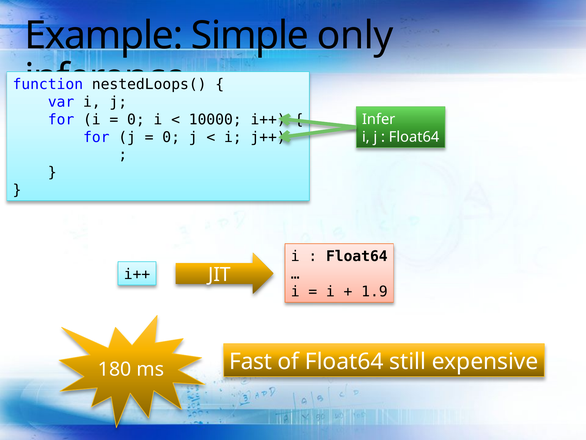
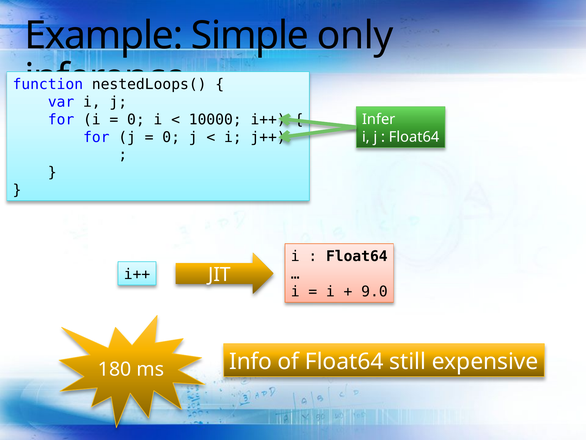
1.9: 1.9 -> 9.0
Fast: Fast -> Info
